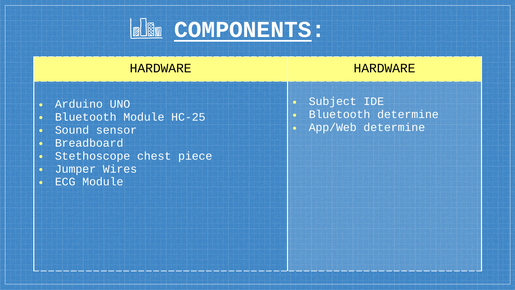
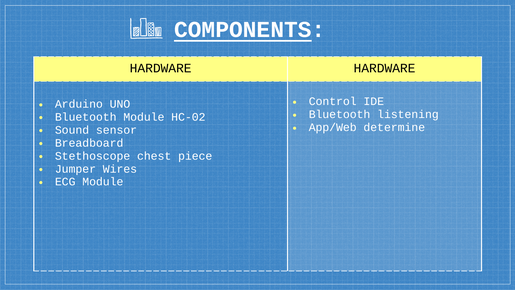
Subject: Subject -> Control
Bluetooth determine: determine -> listening
HC-25: HC-25 -> HC-02
